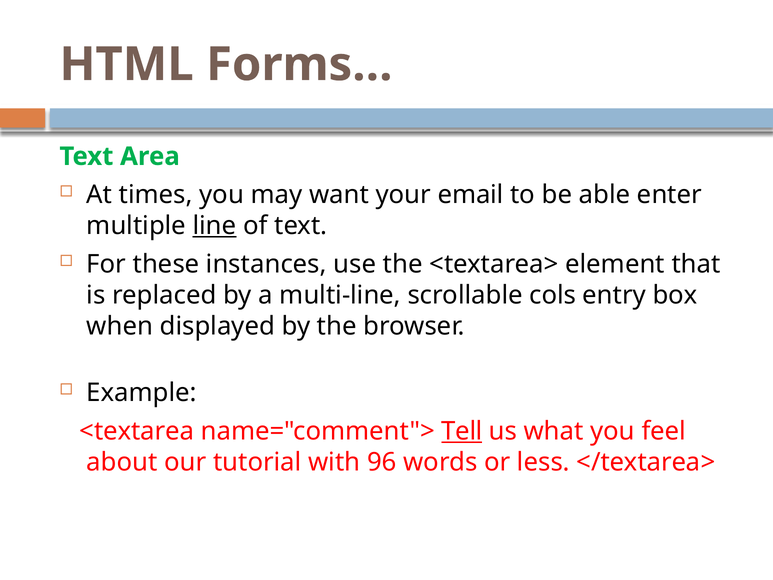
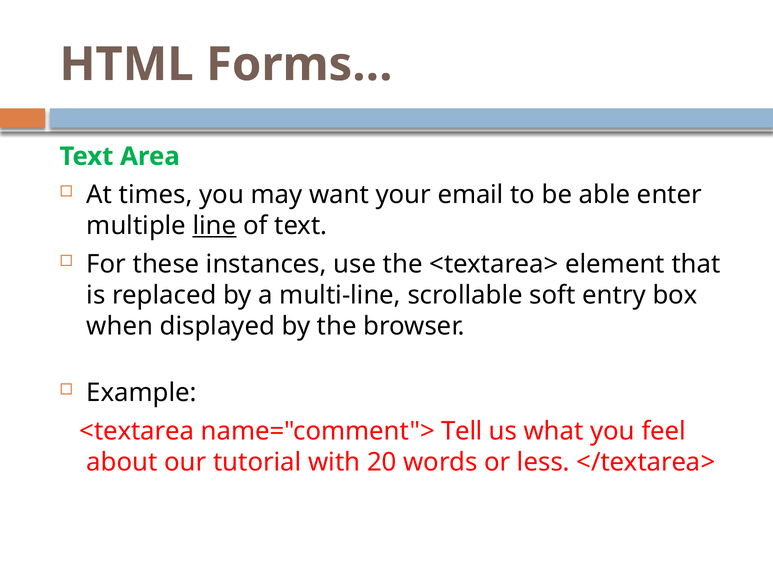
cols: cols -> soft
Tell underline: present -> none
96: 96 -> 20
